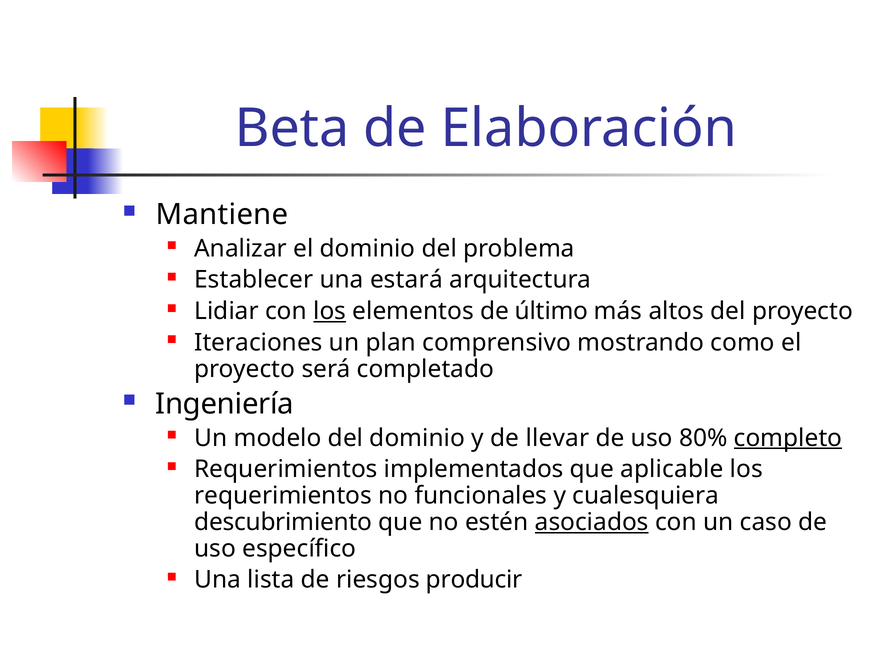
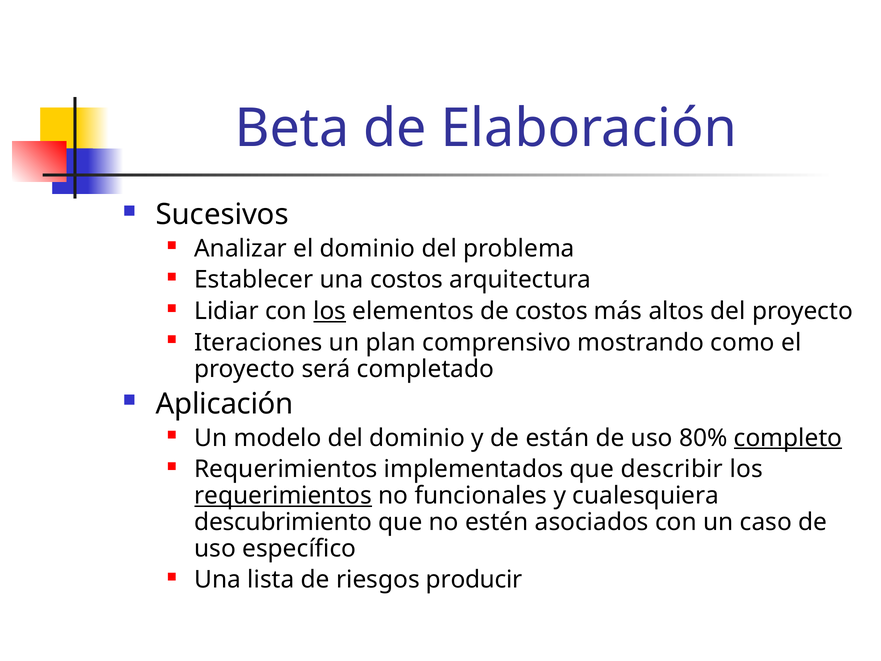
Mantiene: Mantiene -> Sucesivos
una estará: estará -> costos
de último: último -> costos
Ingeniería: Ingeniería -> Aplicación
llevar: llevar -> están
aplicable: aplicable -> describir
requerimientos at (283, 496) underline: none -> present
asociados underline: present -> none
